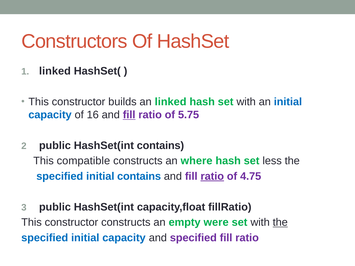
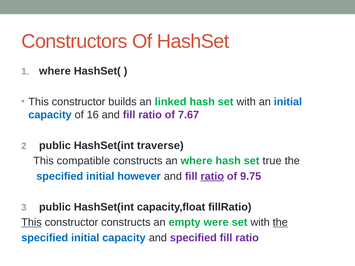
linked at (55, 71): linked -> where
fill at (129, 115) underline: present -> none
5.75: 5.75 -> 7.67
HashSet(int contains: contains -> traverse
less: less -> true
initial contains: contains -> however
4.75: 4.75 -> 9.75
This at (32, 223) underline: none -> present
